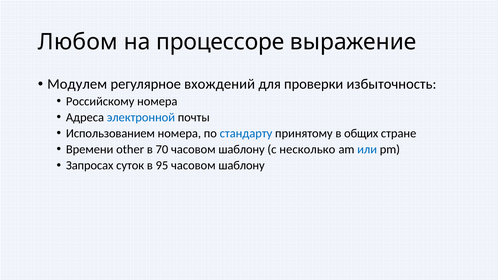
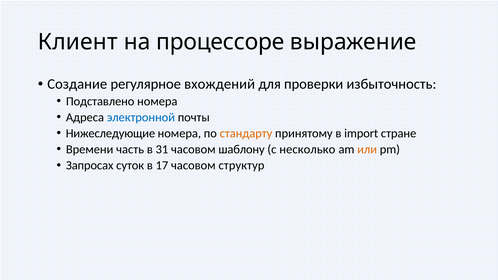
Любом: Любом -> Клиент
Модулем: Модулем -> Создание
Российскому: Российскому -> Подставлено
Использованием: Использованием -> Нижеследующие
стандарту colour: blue -> orange
общих: общих -> import
other: other -> часть
70: 70 -> 31
или colour: blue -> orange
95: 95 -> 17
шаблону at (242, 165): шаблону -> структур
